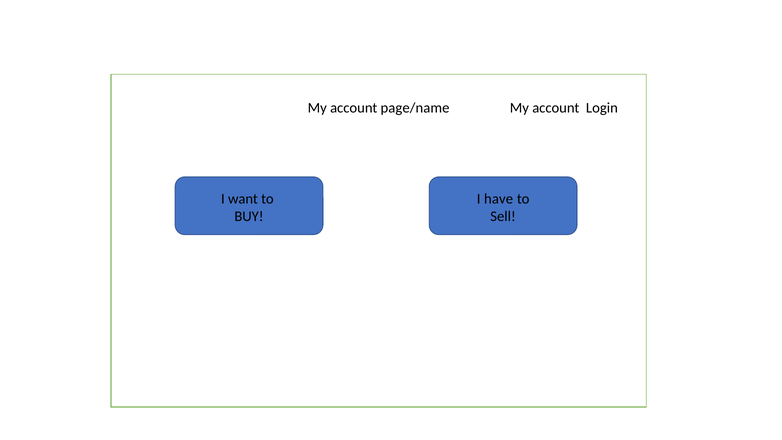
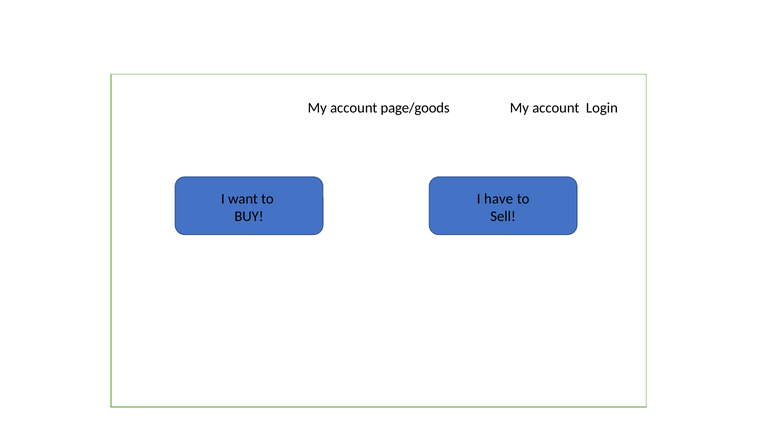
page/name: page/name -> page/goods
